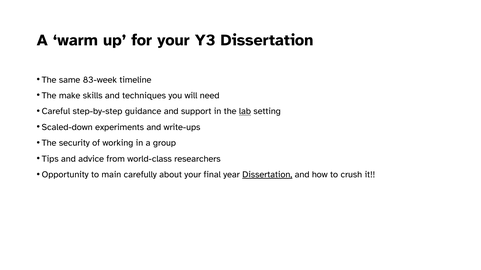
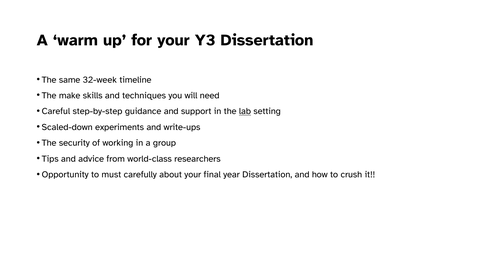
83-week: 83-week -> 32-week
main: main -> must
Dissertation at (267, 175) underline: present -> none
